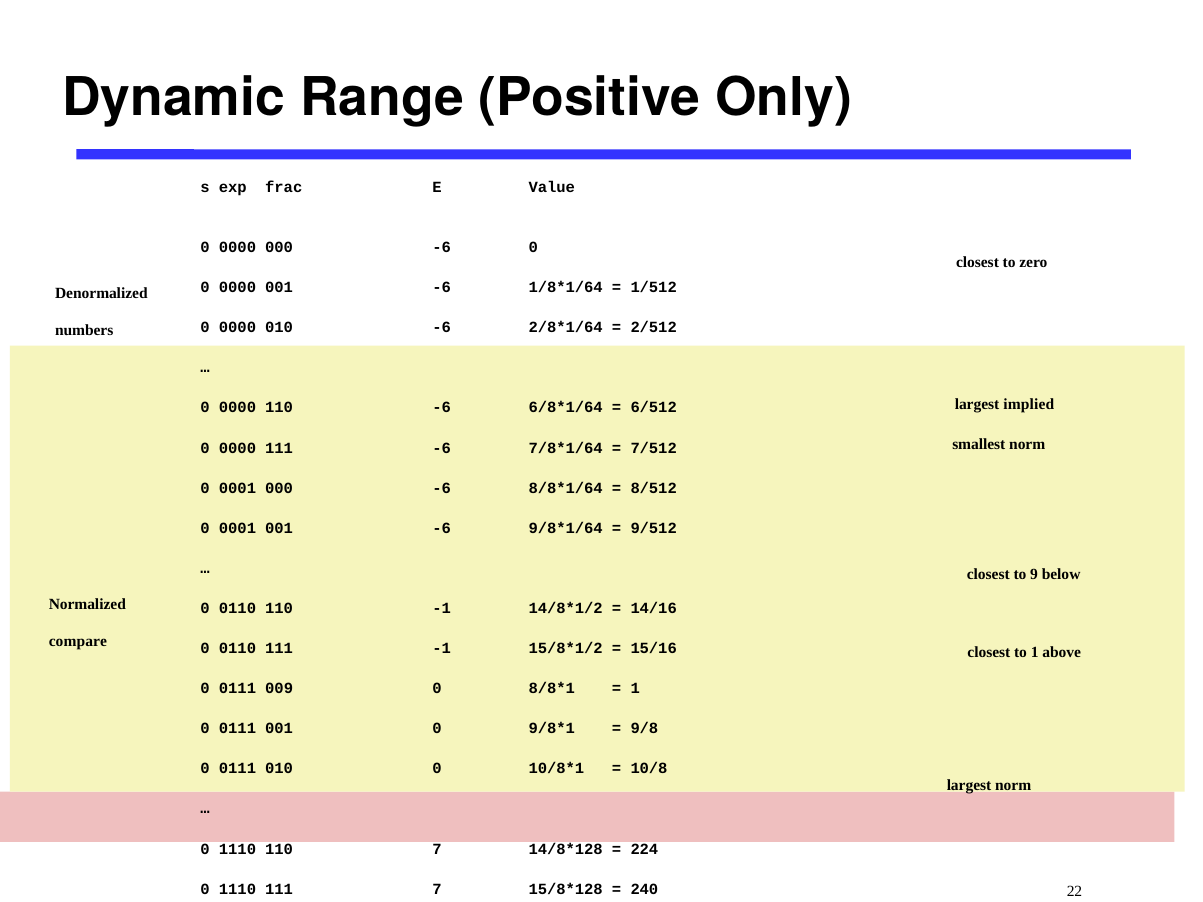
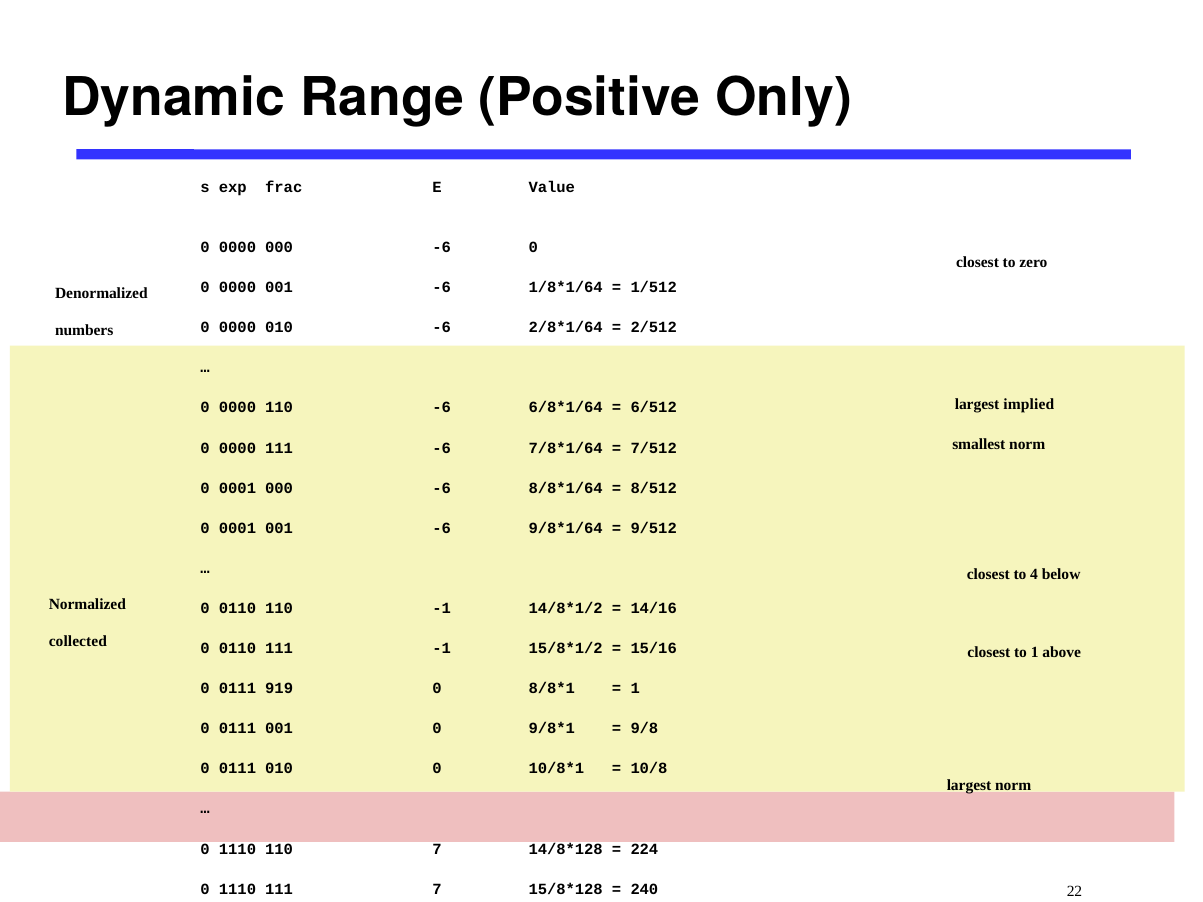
9: 9 -> 4
compare: compare -> collected
009: 009 -> 919
